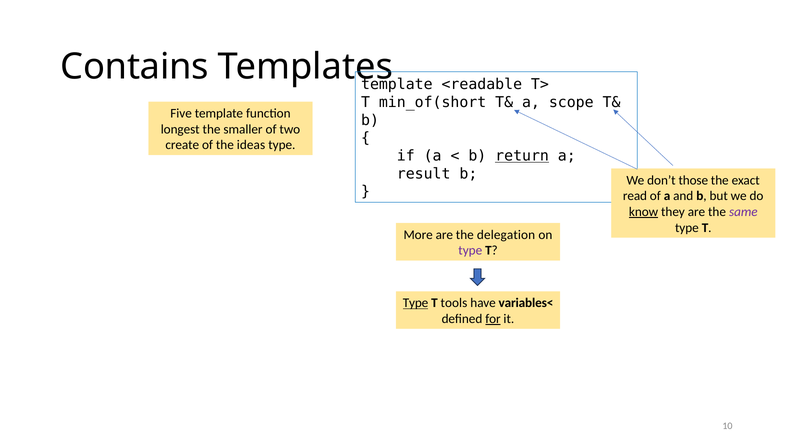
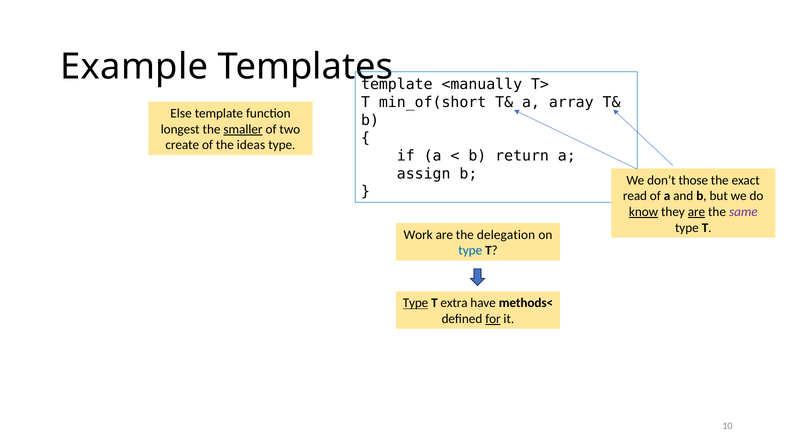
Contains: Contains -> Example
<readable: <readable -> <manually
scope: scope -> array
Five: Five -> Else
smaller underline: none -> present
return underline: present -> none
result: result -> assign
are at (696, 212) underline: none -> present
More: More -> Work
type at (470, 251) colour: purple -> blue
tools: tools -> extra
variables<: variables< -> methods<
